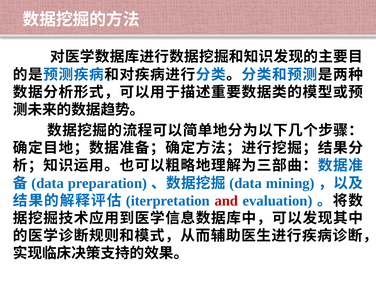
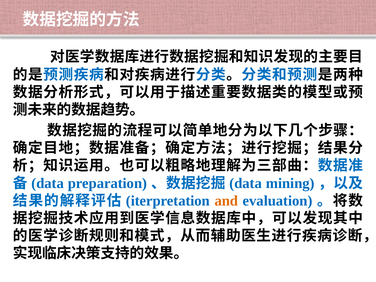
and colour: red -> orange
